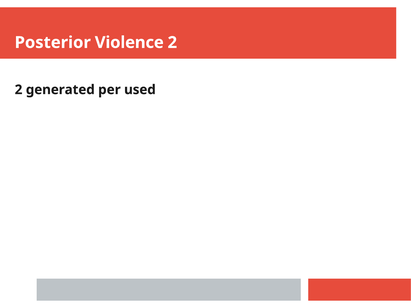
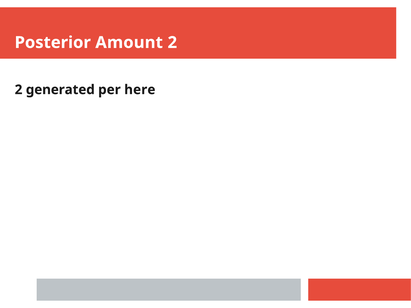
Violence: Violence -> Amount
used: used -> here
